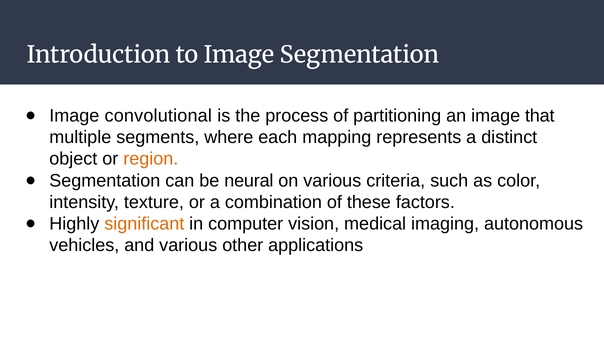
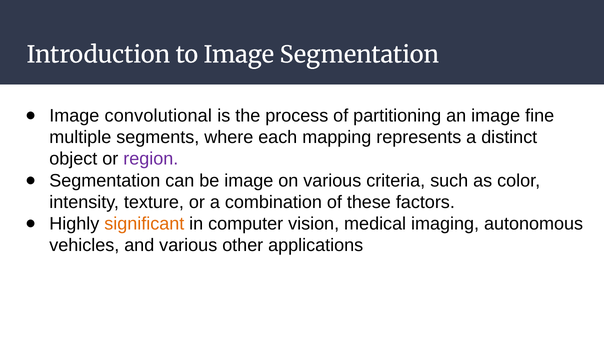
that: that -> fine
region colour: orange -> purple
be neural: neural -> image
